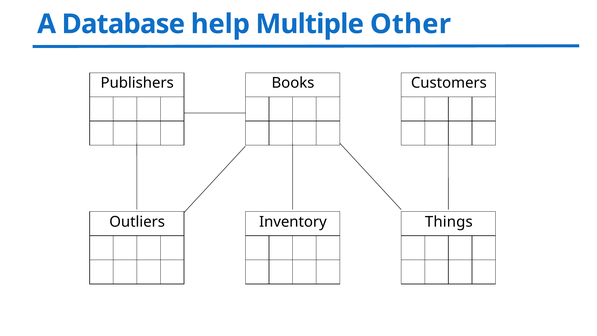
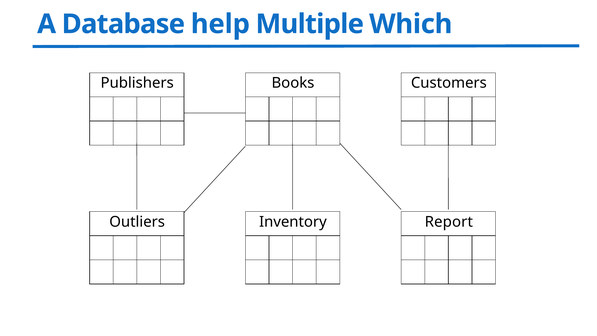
Other: Other -> Which
Things: Things -> Report
